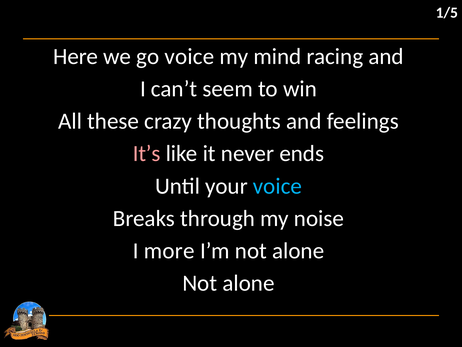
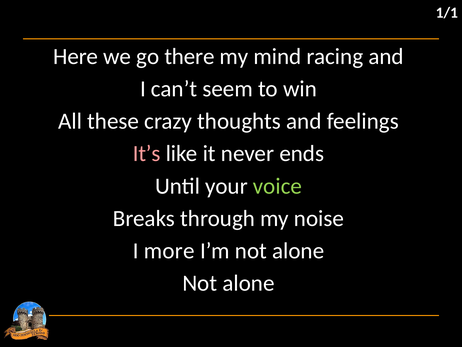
1/5: 1/5 -> 1/1
go voice: voice -> there
voice at (277, 186) colour: light blue -> light green
